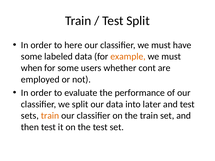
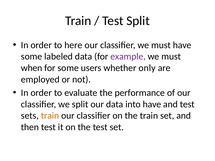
example colour: orange -> purple
cont: cont -> only
into later: later -> have
